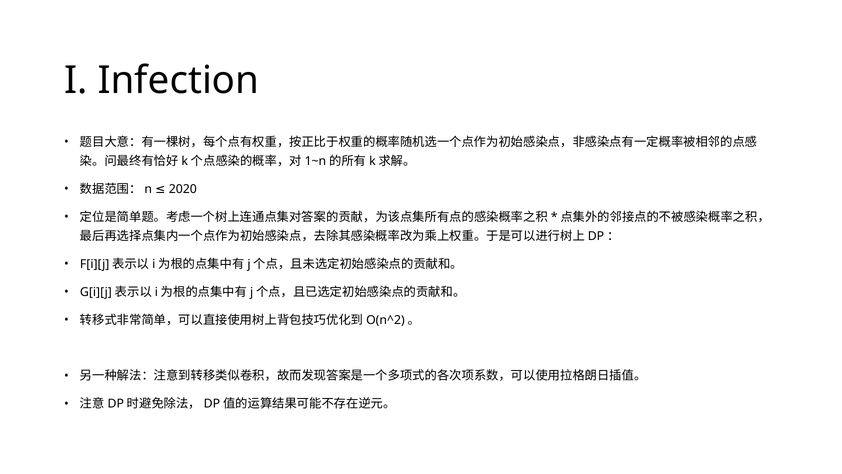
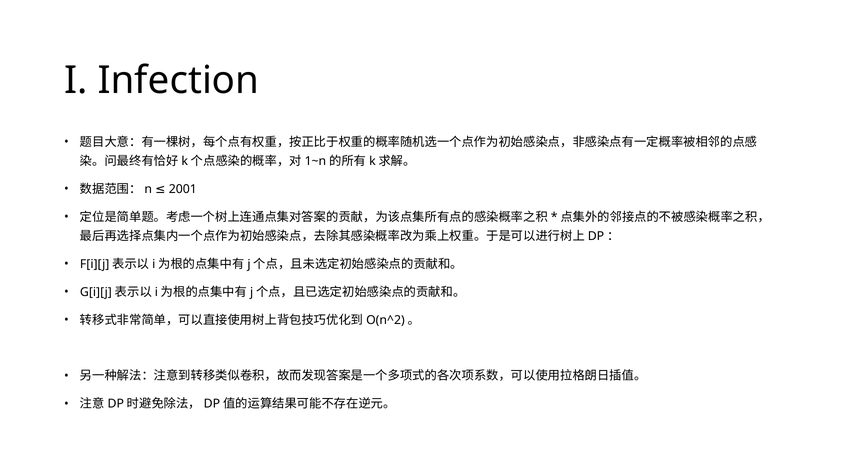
2020: 2020 -> 2001
